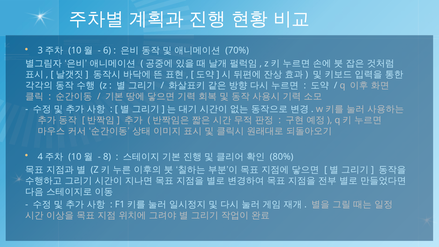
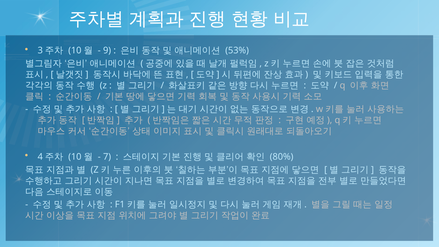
6: 6 -> 9
70%: 70% -> 53%
8: 8 -> 7
